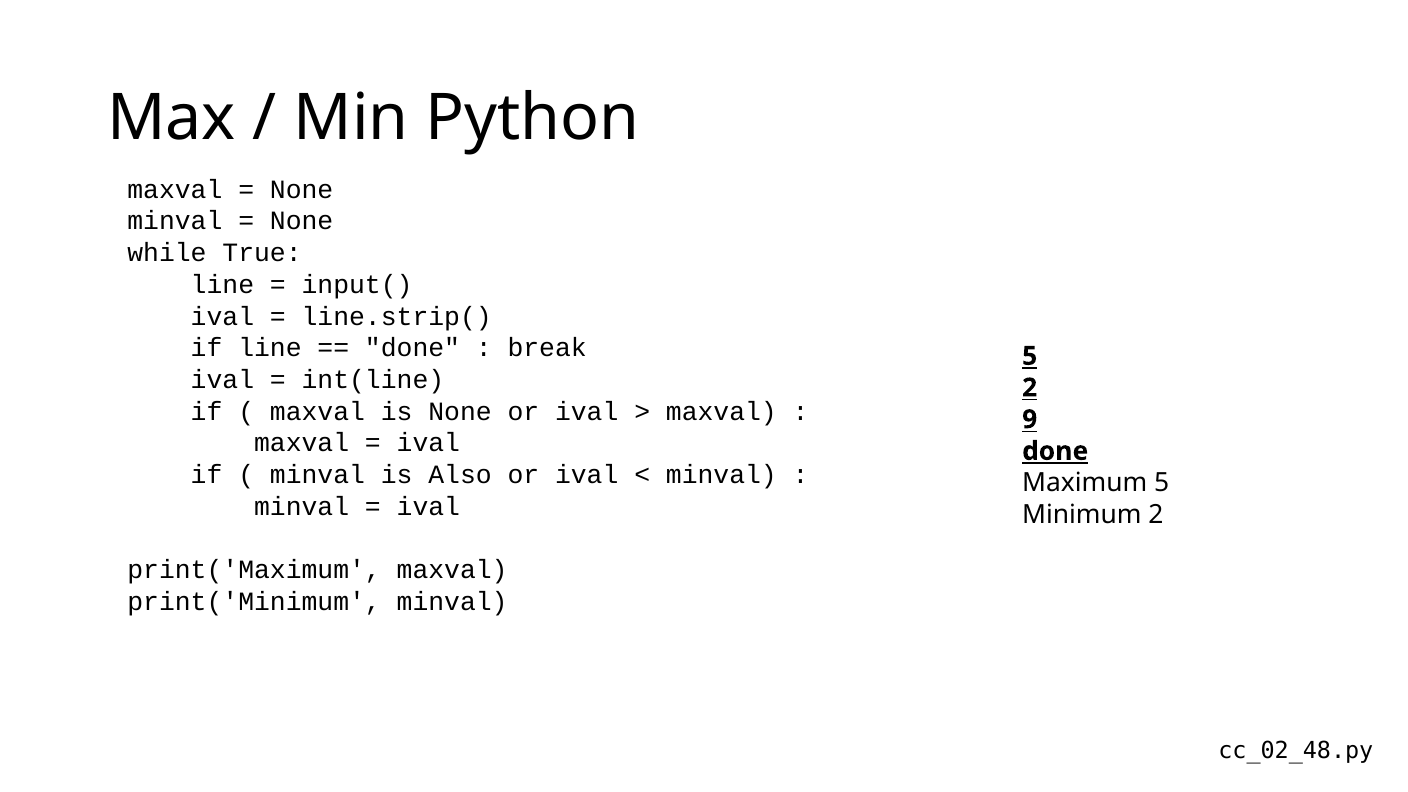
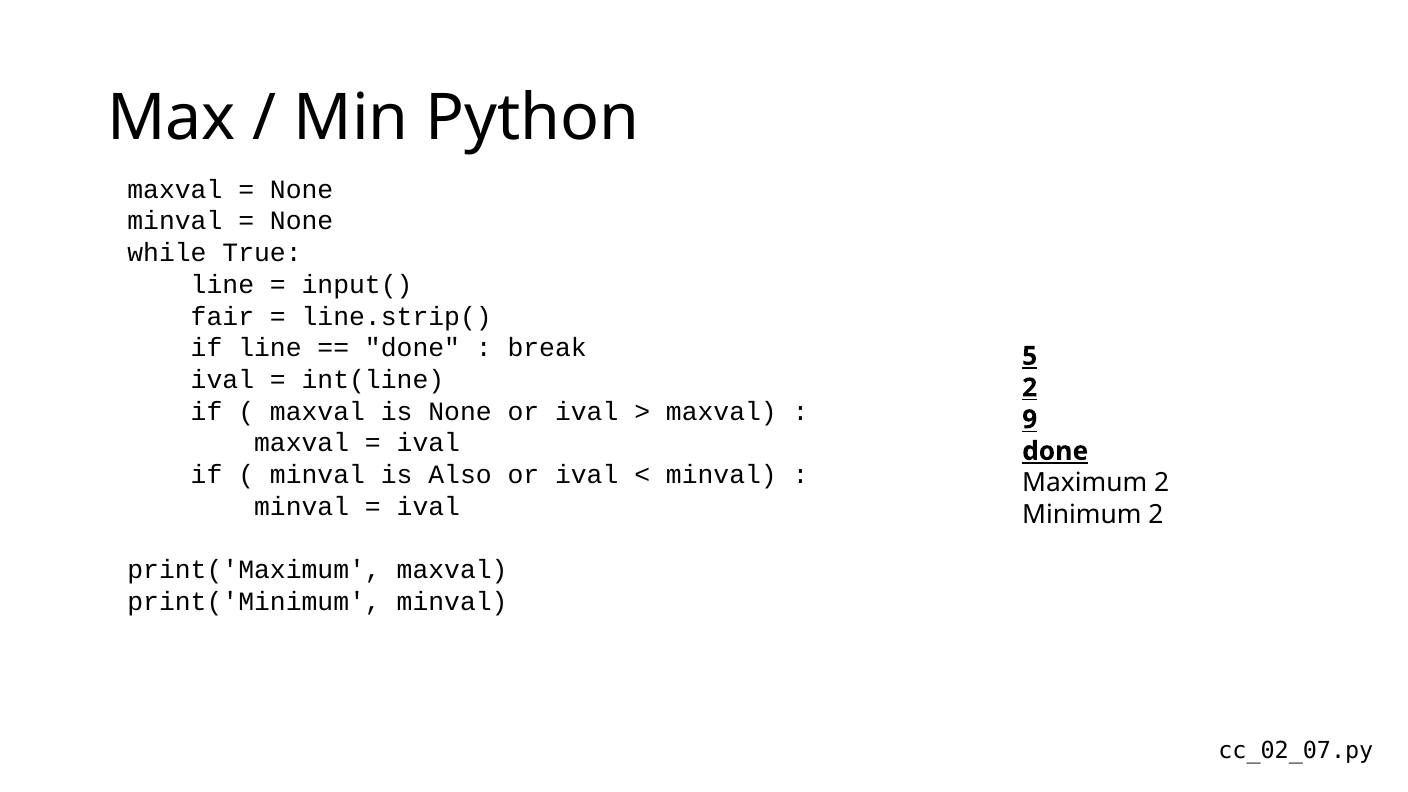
ival at (222, 316): ival -> fair
Maximum 5: 5 -> 2
cc_02_48.py: cc_02_48.py -> cc_02_07.py
